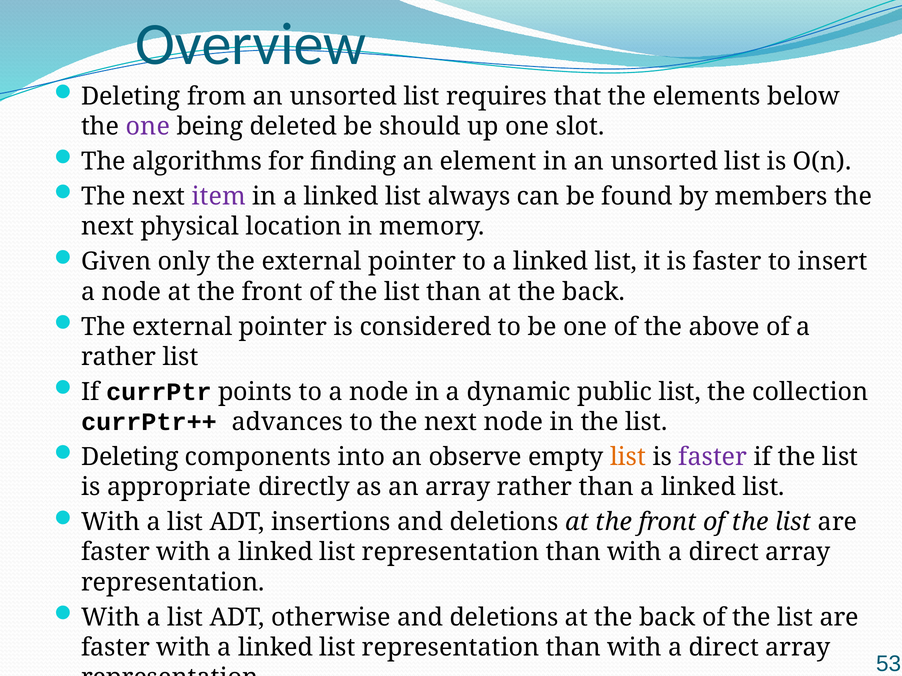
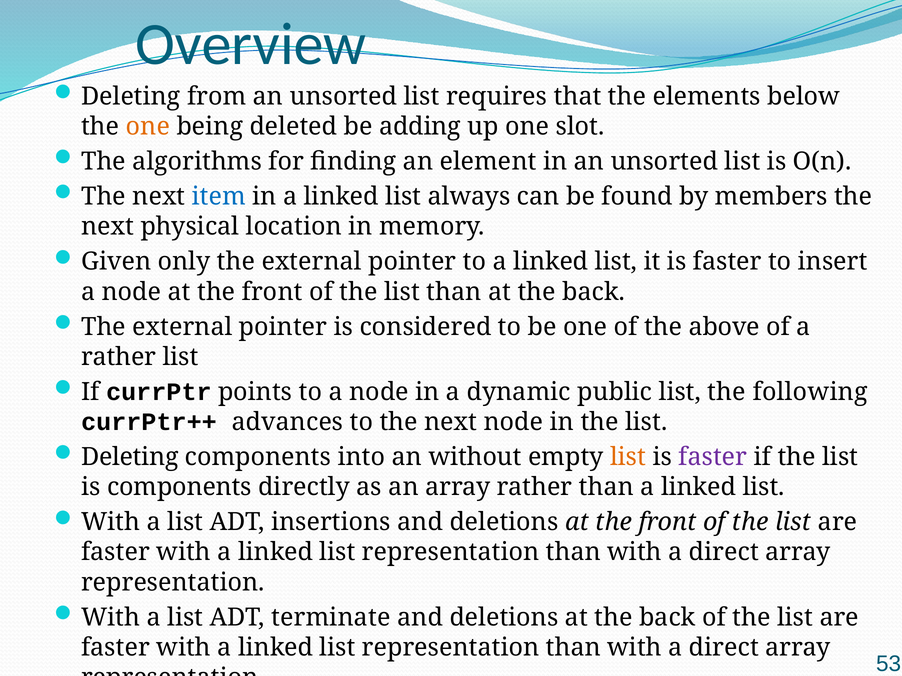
one at (148, 127) colour: purple -> orange
should: should -> adding
item colour: purple -> blue
collection: collection -> following
observe: observe -> without
is appropriate: appropriate -> components
otherwise: otherwise -> terminate
